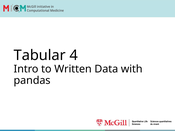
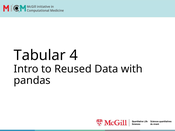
Written: Written -> Reused
